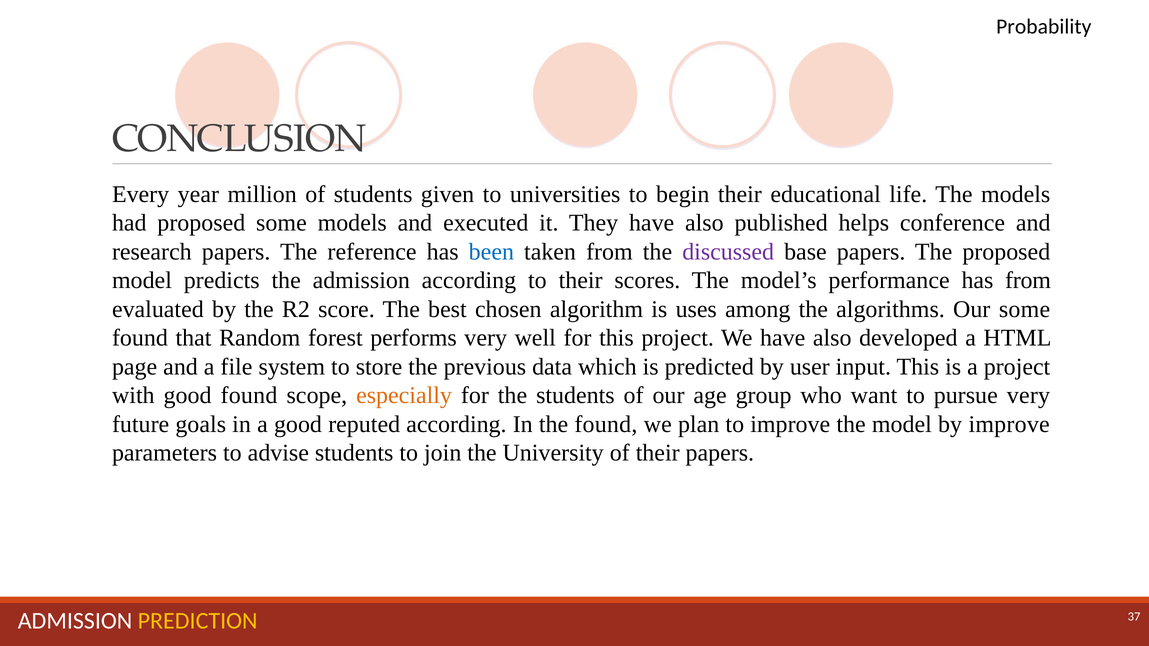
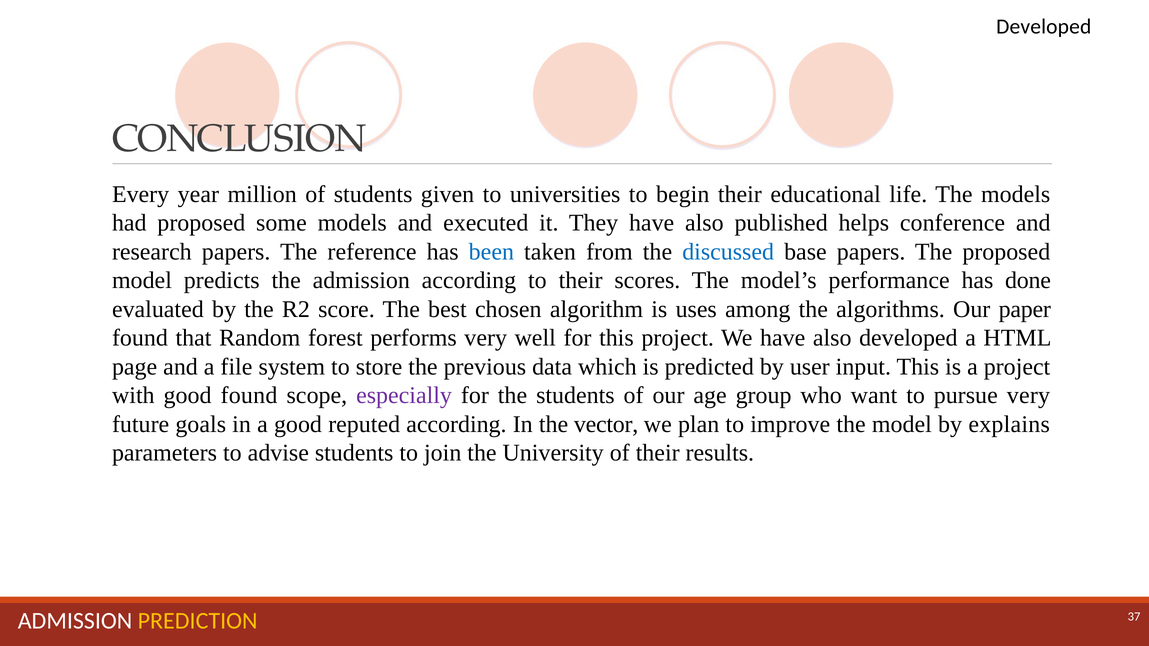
Probability at (1044, 26): Probability -> Developed
discussed colour: purple -> blue
has from: from -> done
Our some: some -> paper
especially colour: orange -> purple
the found: found -> vector
by improve: improve -> explains
their papers: papers -> results
